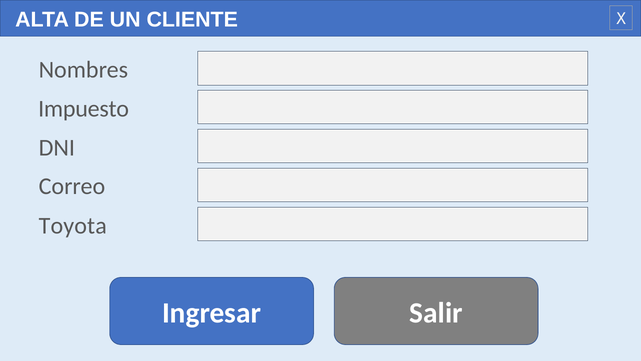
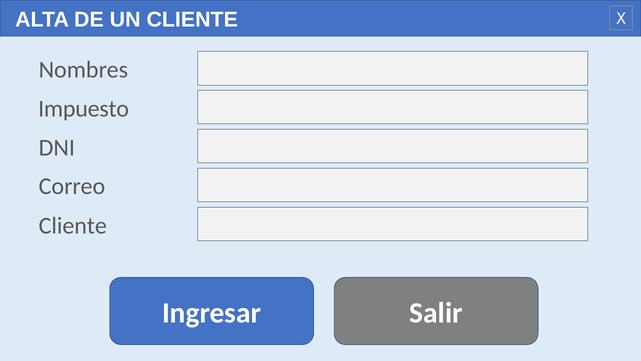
Toyota at (73, 225): Toyota -> Cliente
